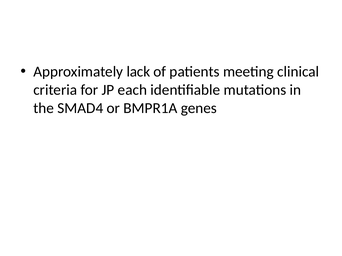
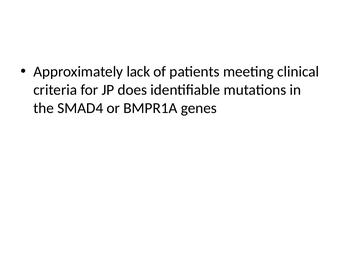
each: each -> does
